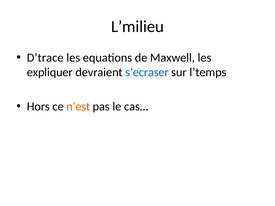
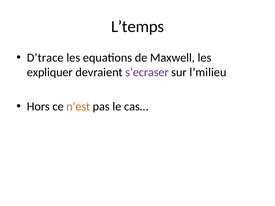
L’milieu: L’milieu -> L’temps
s’ecraser colour: blue -> purple
l’temps: l’temps -> l’milieu
